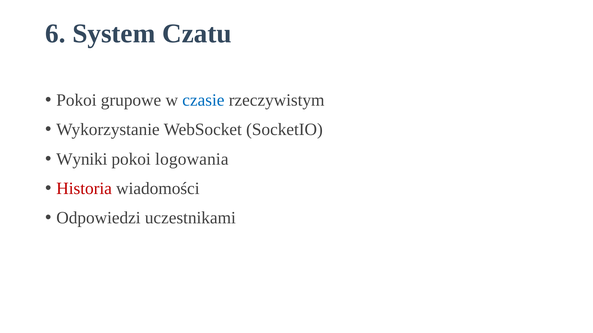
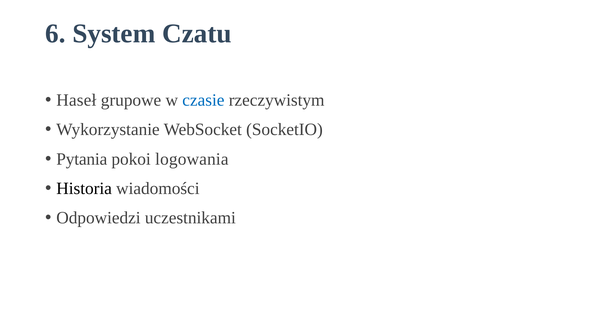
Pokoi at (76, 100): Pokoi -> Haseł
Wyniki: Wyniki -> Pytania
Historia colour: red -> black
